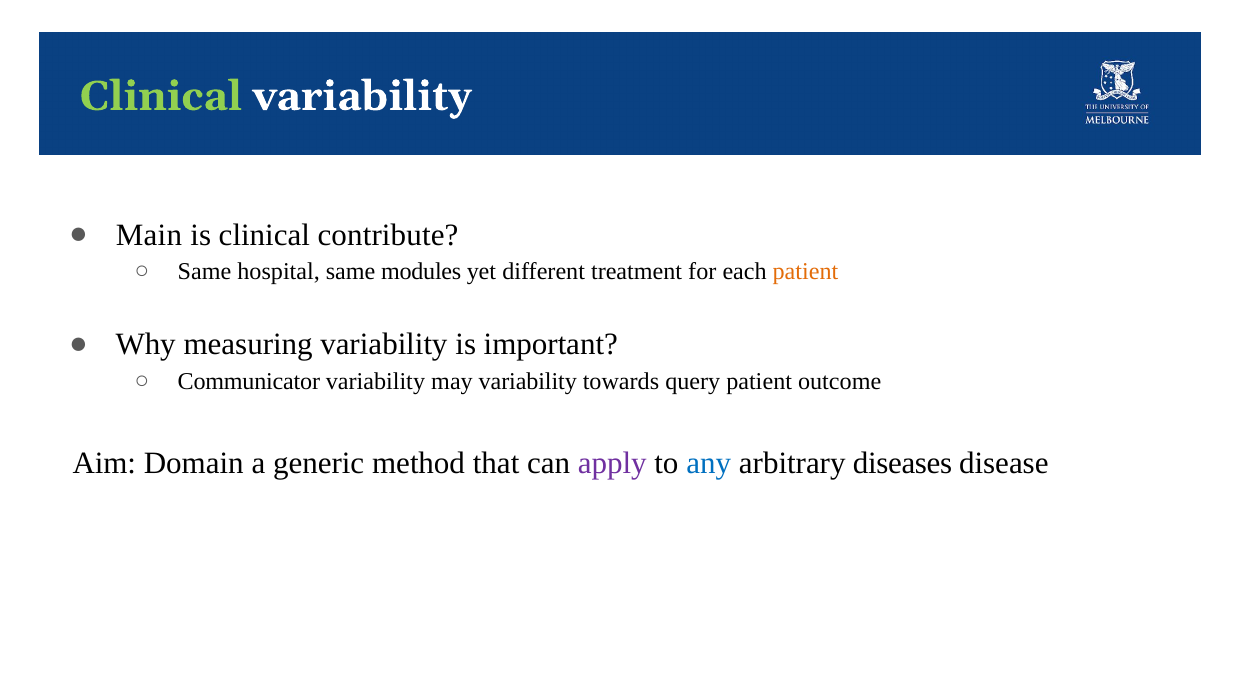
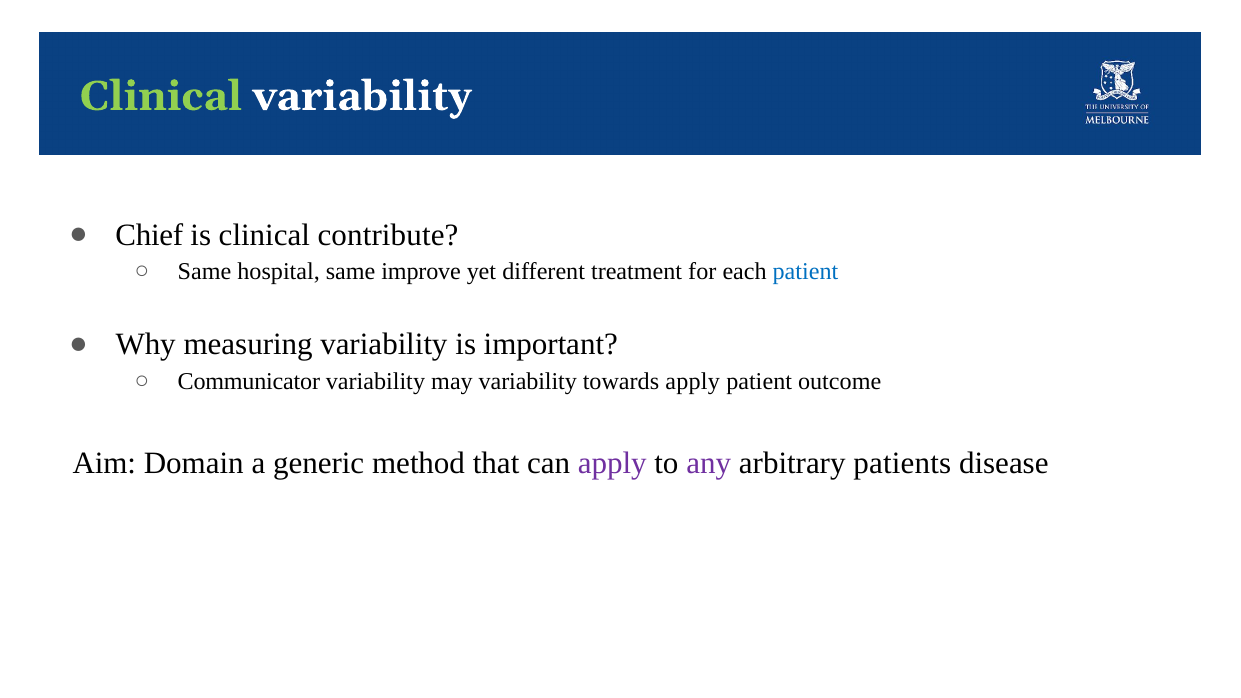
Main: Main -> Chief
modules: modules -> improve
patient at (805, 272) colour: orange -> blue
towards query: query -> apply
any colour: blue -> purple
diseases: diseases -> patients
